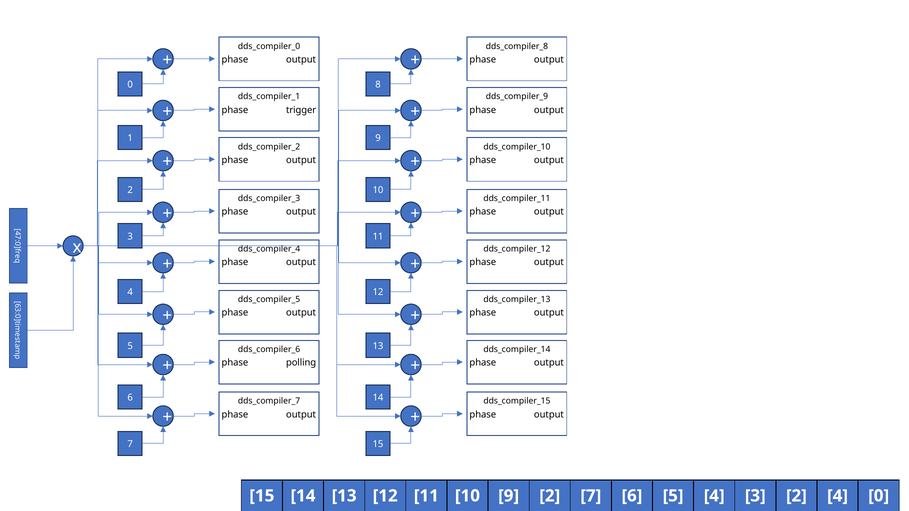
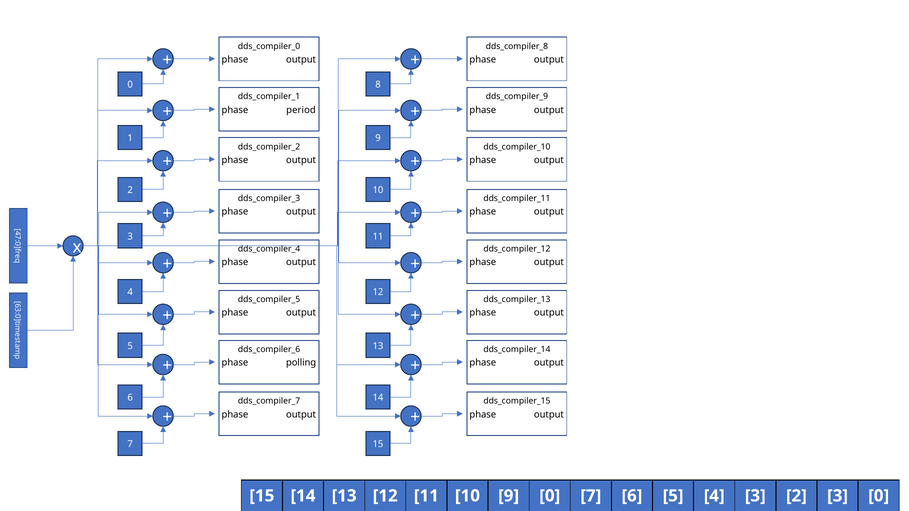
trigger: trigger -> period
9 2: 2 -> 0
3 2 4: 4 -> 3
